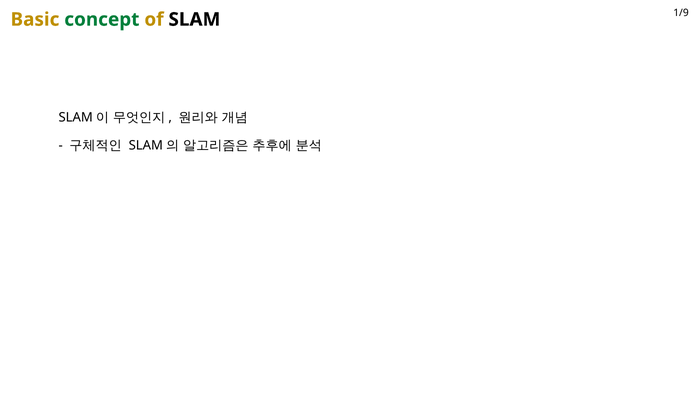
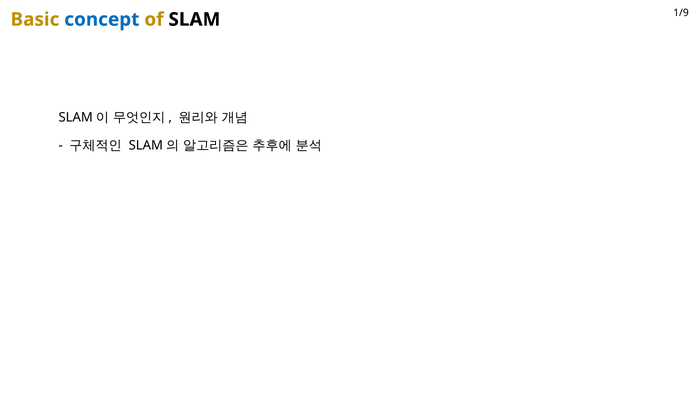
concept colour: green -> blue
